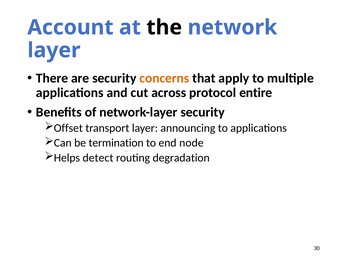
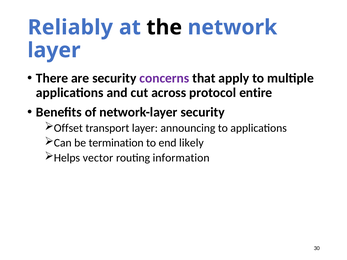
Account: Account -> Reliably
concerns colour: orange -> purple
node: node -> likely
detect: detect -> vector
degradation: degradation -> information
